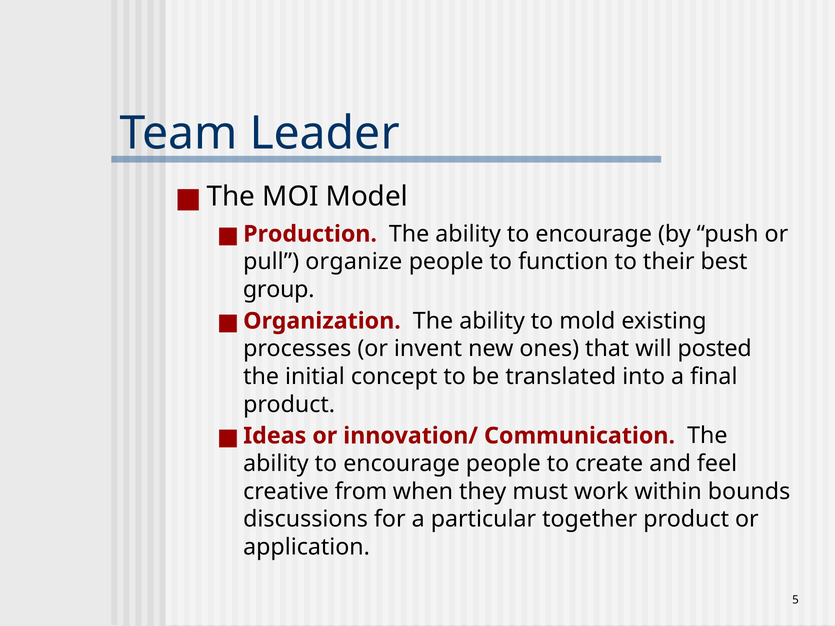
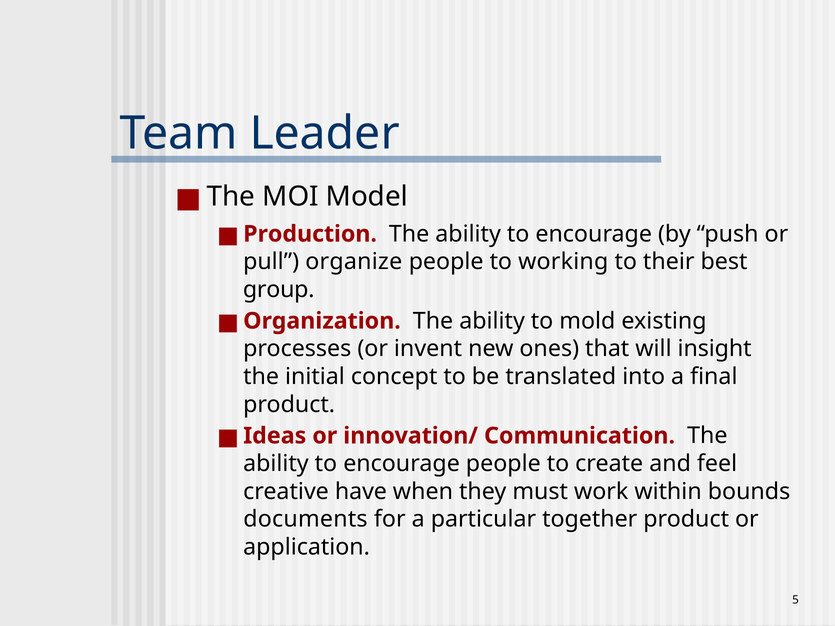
function: function -> working
posted: posted -> insight
from: from -> have
discussions: discussions -> documents
